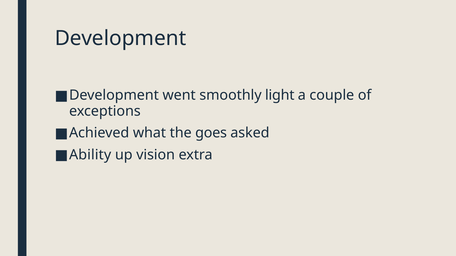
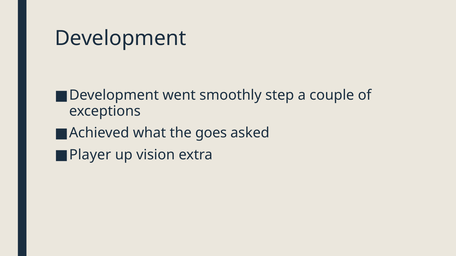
light: light -> step
Ability: Ability -> Player
